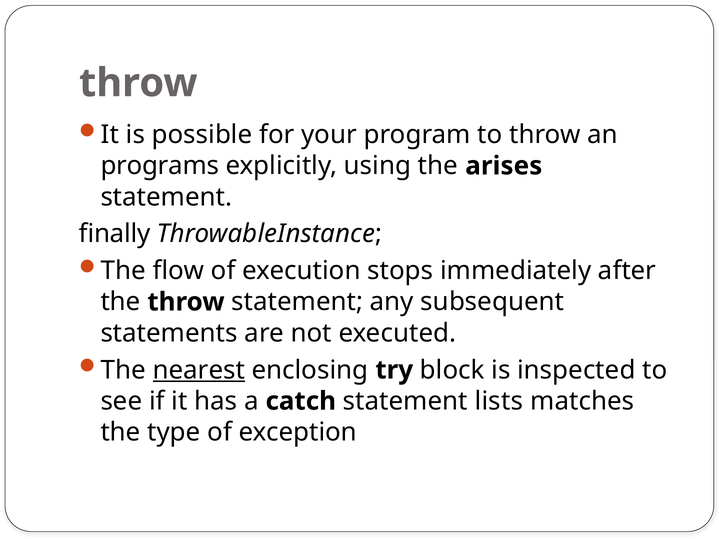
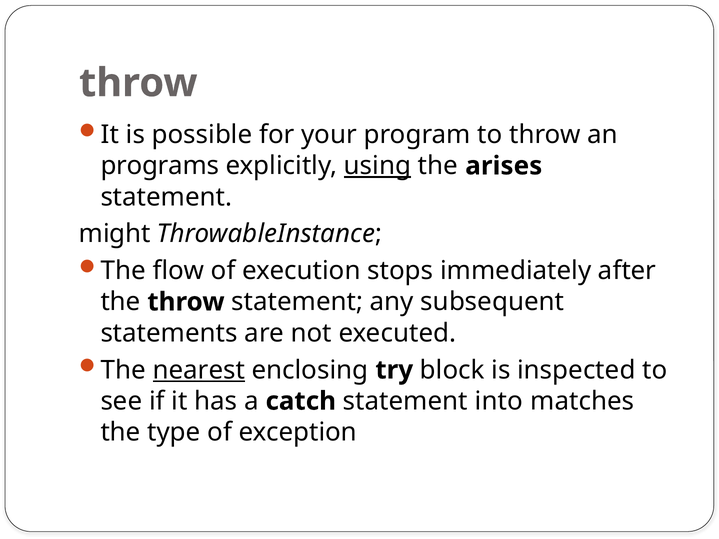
using underline: none -> present
finally: finally -> might
lists: lists -> into
